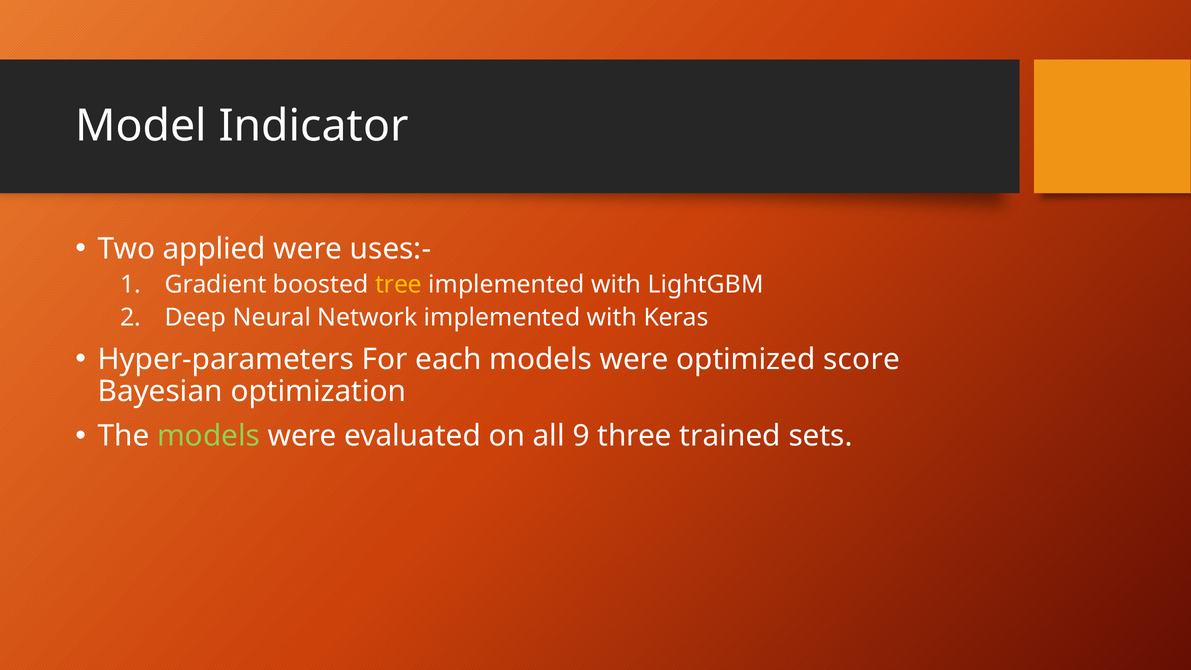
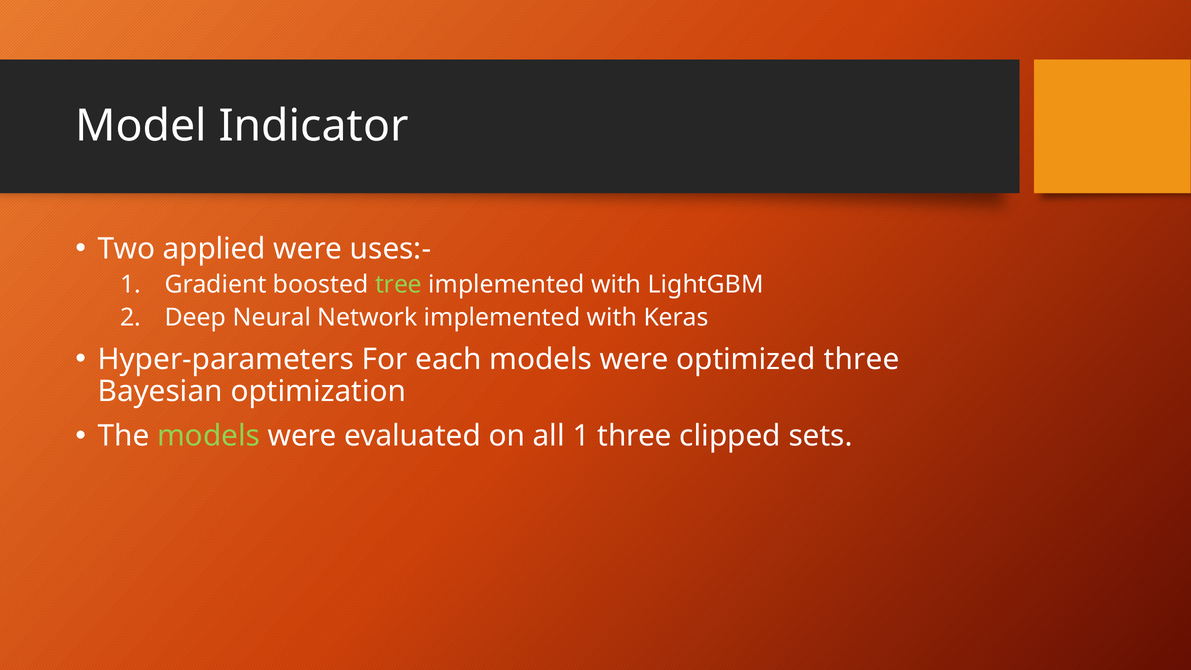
tree colour: yellow -> light green
optimized score: score -> three
all 9: 9 -> 1
trained: trained -> clipped
